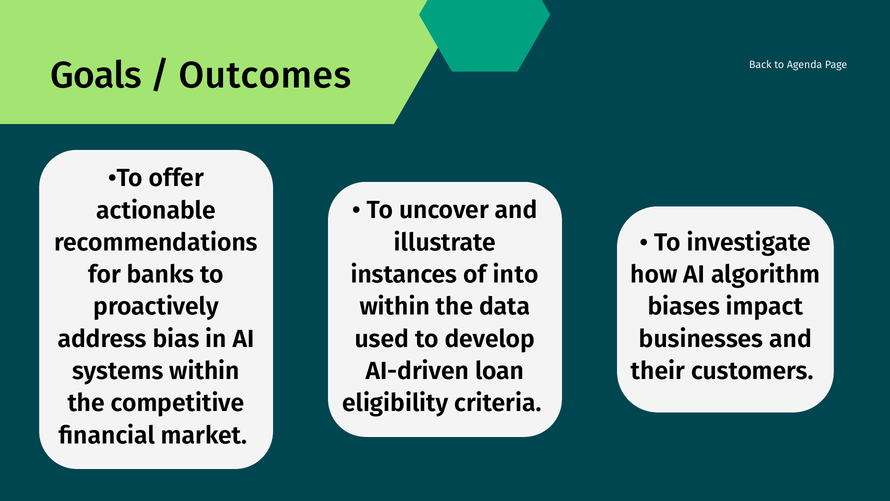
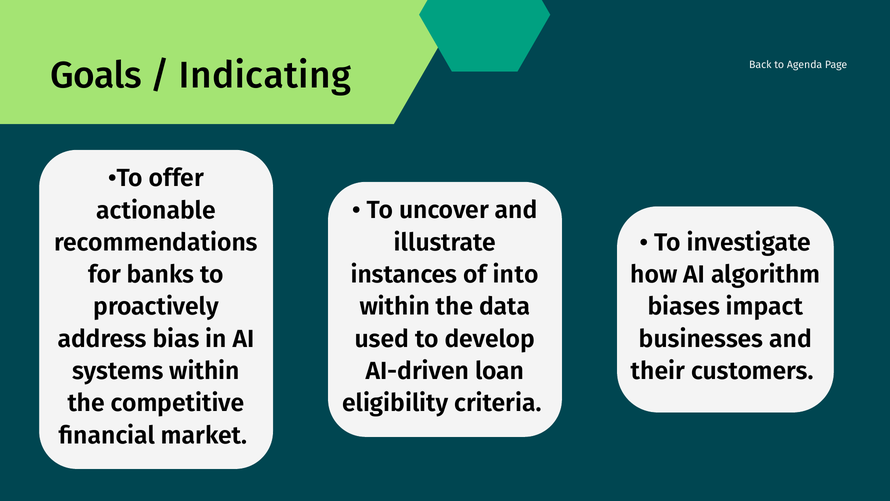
Outcomes: Outcomes -> Indicating
